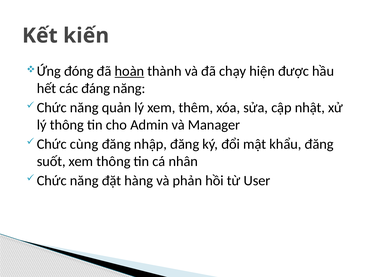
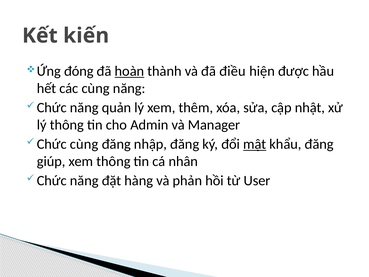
chạy: chạy -> điều
các đáng: đáng -> cùng
mật underline: none -> present
suốt: suốt -> giúp
